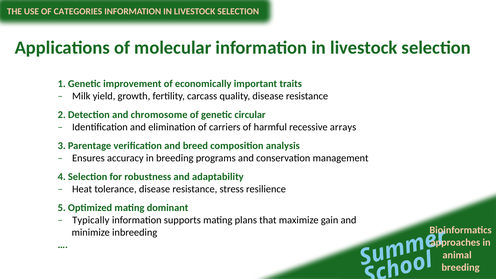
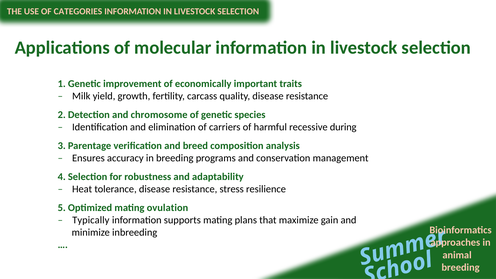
circular: circular -> species
arrays: arrays -> during
dominant: dominant -> ovulation
